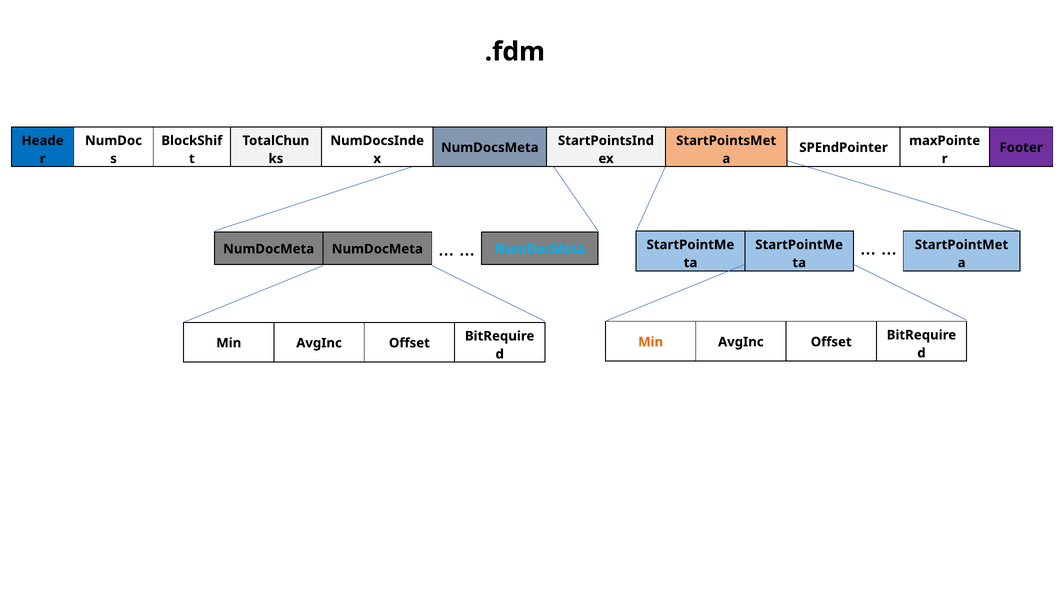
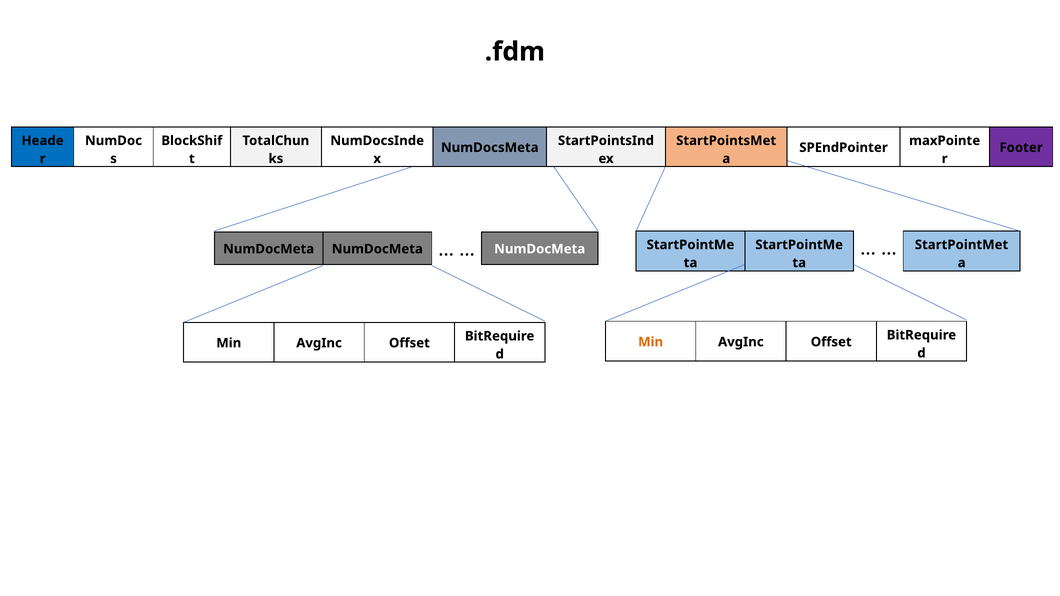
NumDocMeta at (540, 249) colour: light blue -> white
